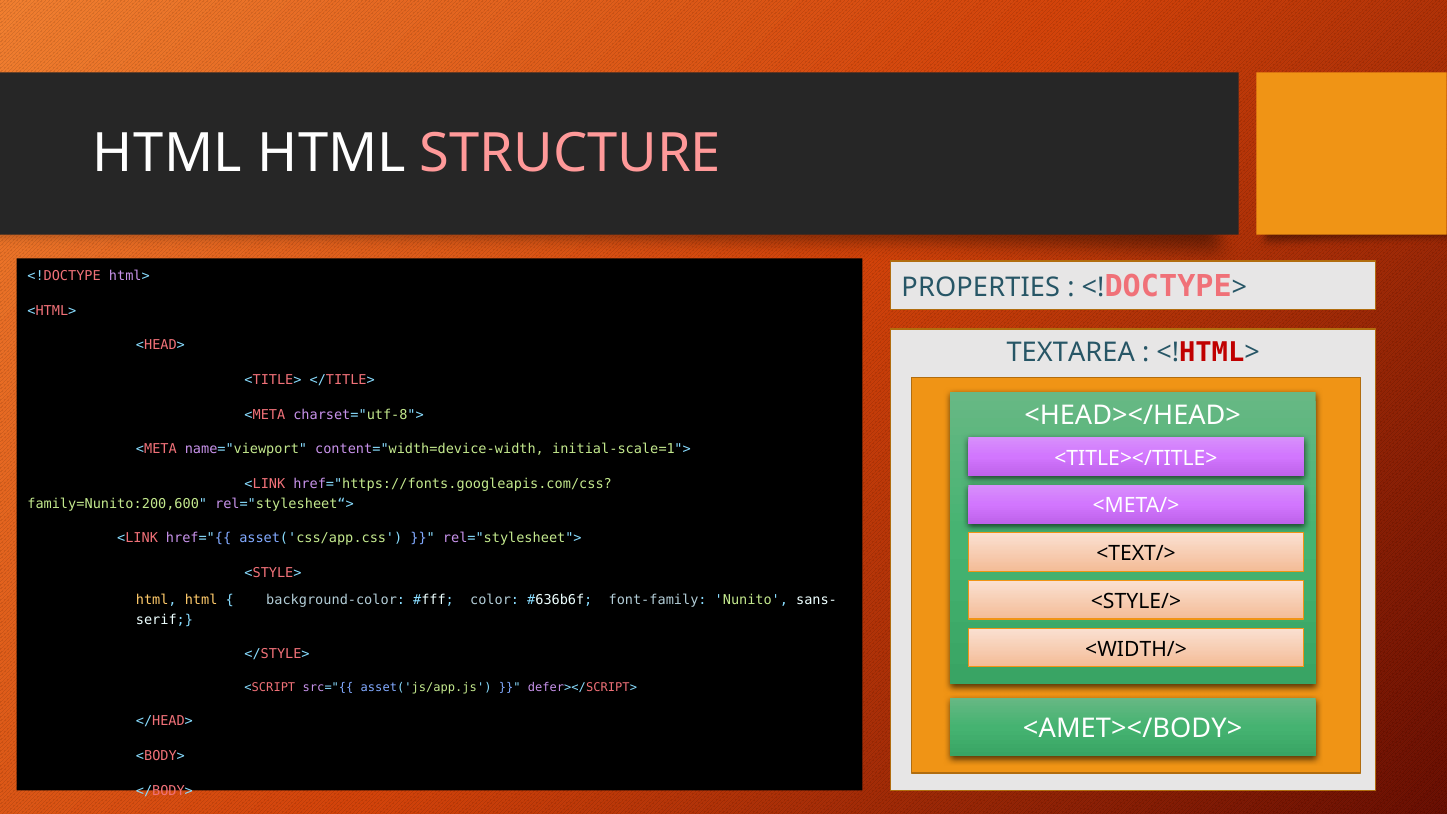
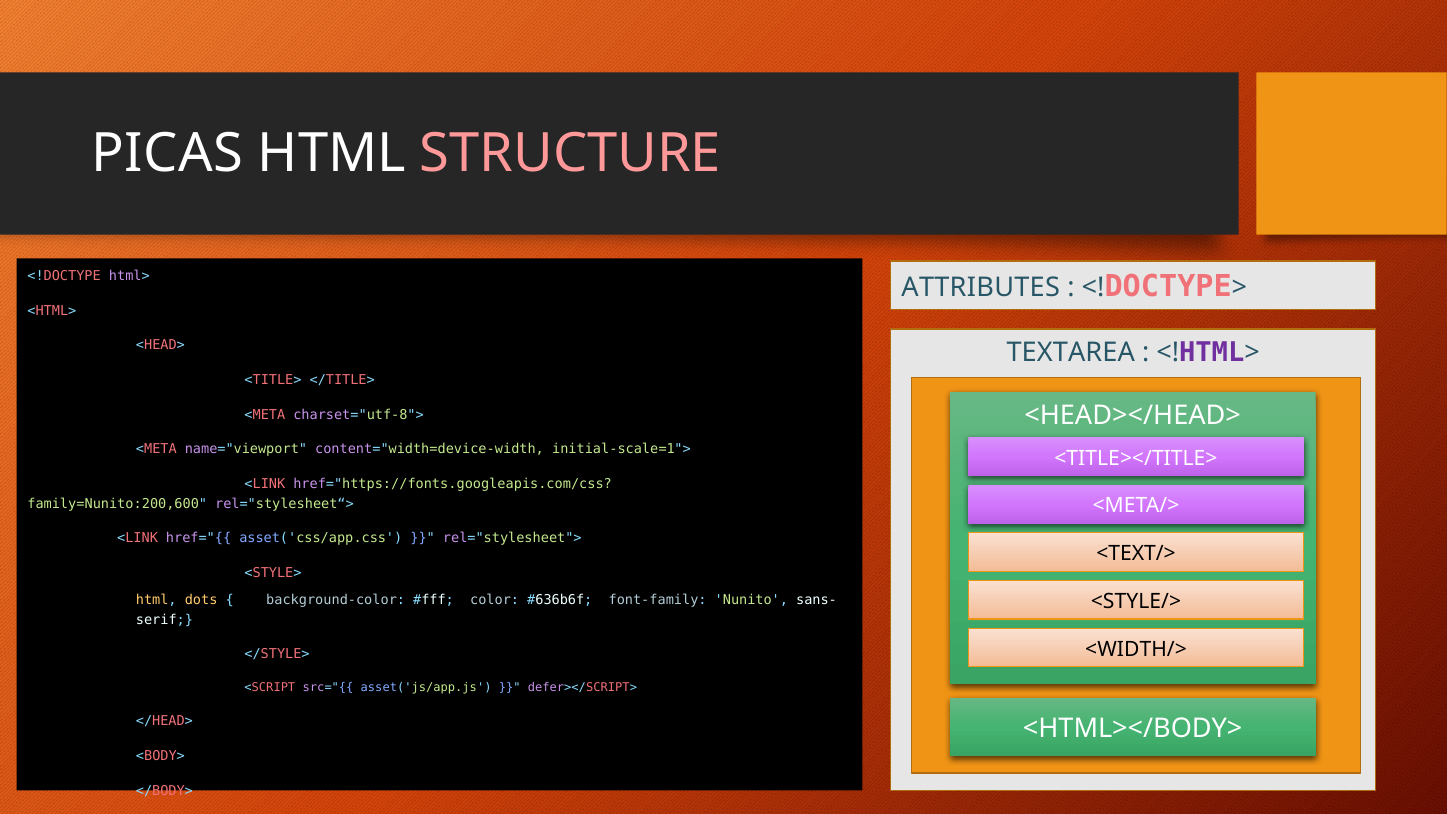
HTML at (167, 153): HTML -> PICAS
PROPERTIES: PROPERTIES -> ATTRIBUTES
HTML at (1212, 352) colour: red -> purple
html at (201, 600): html -> dots
<AMET></BODY>: <AMET></BODY> -> <HTML></BODY>
